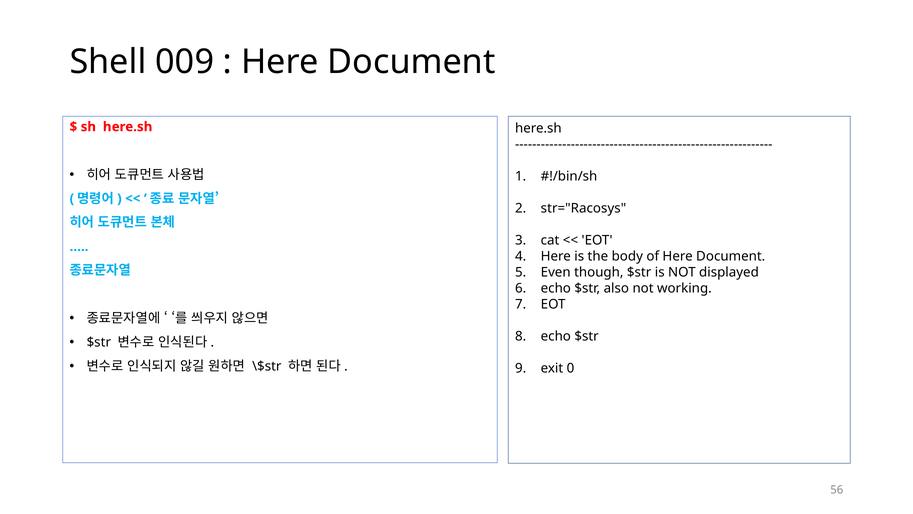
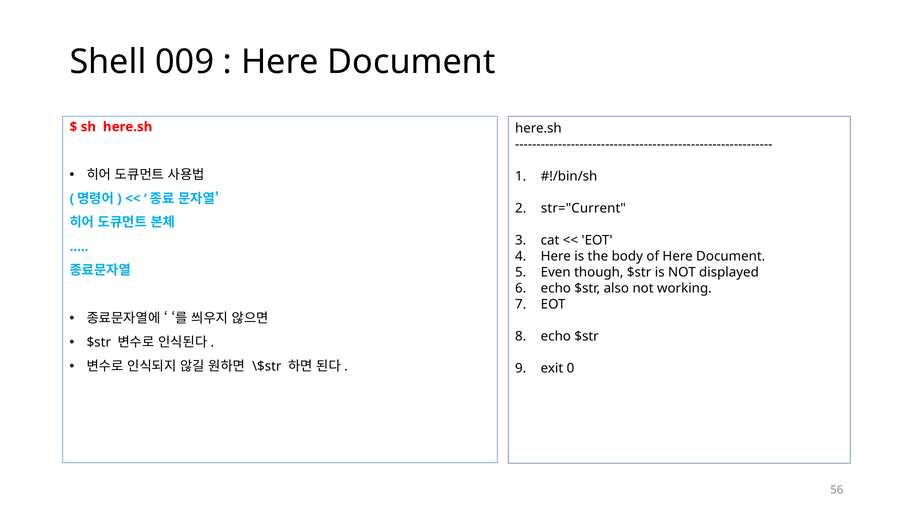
str="Racosys: str="Racosys -> str="Current
